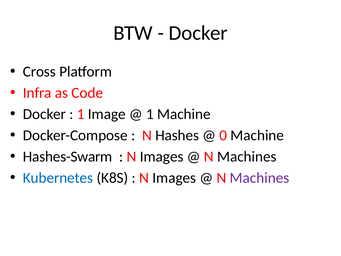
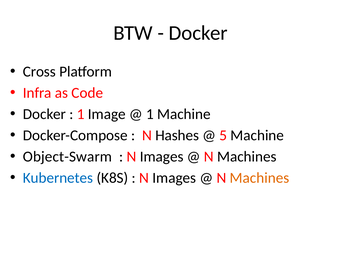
0: 0 -> 5
Hashes-Swarm: Hashes-Swarm -> Object-Swarm
Machines at (259, 178) colour: purple -> orange
